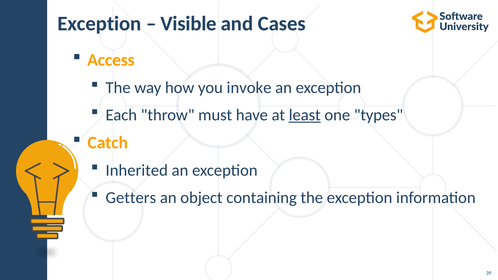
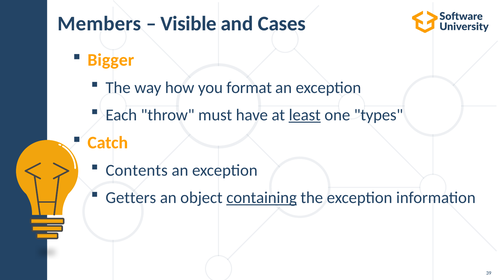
Exception at (99, 24): Exception -> Members
Access: Access -> Bigger
invoke: invoke -> format
Inherited: Inherited -> Contents
containing underline: none -> present
